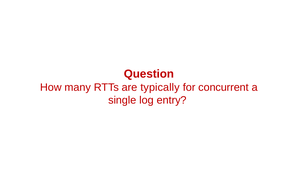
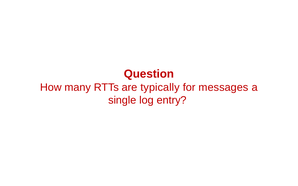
concurrent: concurrent -> messages
